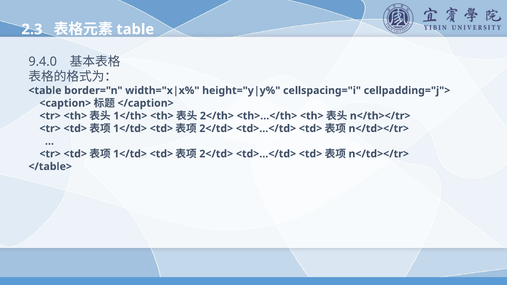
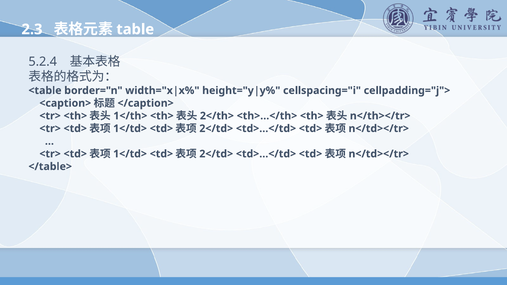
9.4.0: 9.4.0 -> 5.2.4
